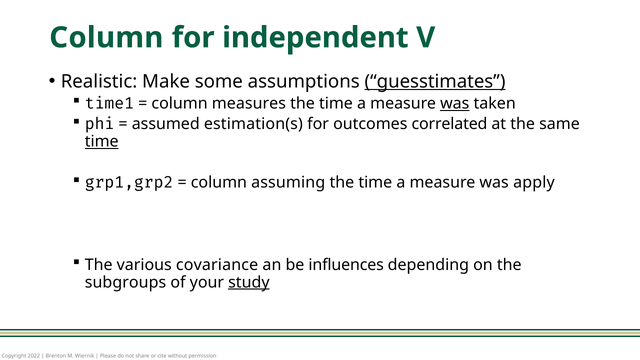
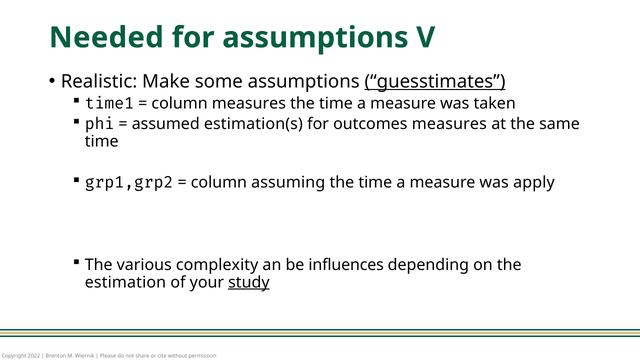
Column at (106, 38): Column -> Needed
for independent: independent -> assumptions
was at (455, 104) underline: present -> none
outcomes correlated: correlated -> measures
time at (102, 141) underline: present -> none
covariance: covariance -> complexity
subgroups: subgroups -> estimation
